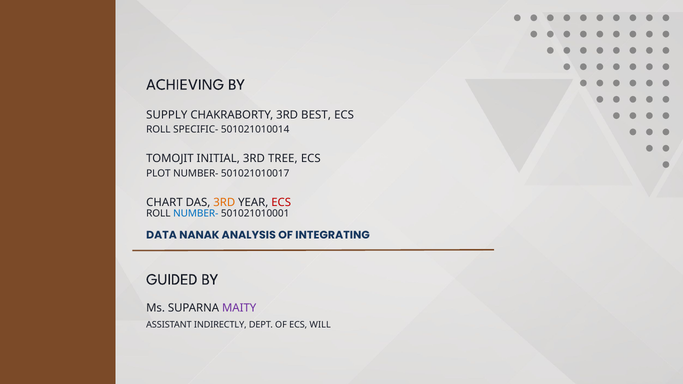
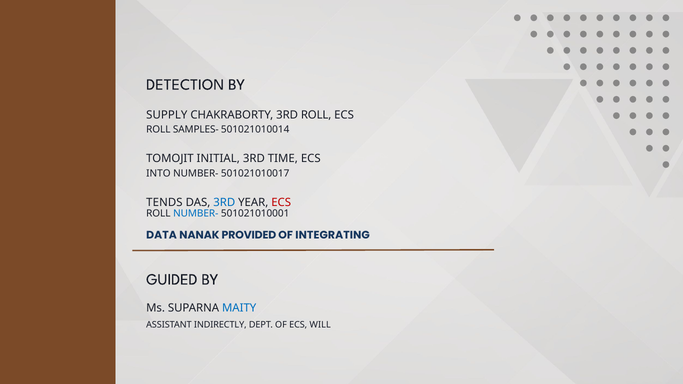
ACHIEVING: ACHIEVING -> DETECTION
3RD BEST: BEST -> ROLL
SPECIFIC-: SPECIFIC- -> SAMPLES-
TREE: TREE -> TIME
PLOT: PLOT -> INTO
CHART: CHART -> TENDS
3RD at (224, 202) colour: orange -> blue
ANALYSIS: ANALYSIS -> PROVIDED
MAITY colour: purple -> blue
